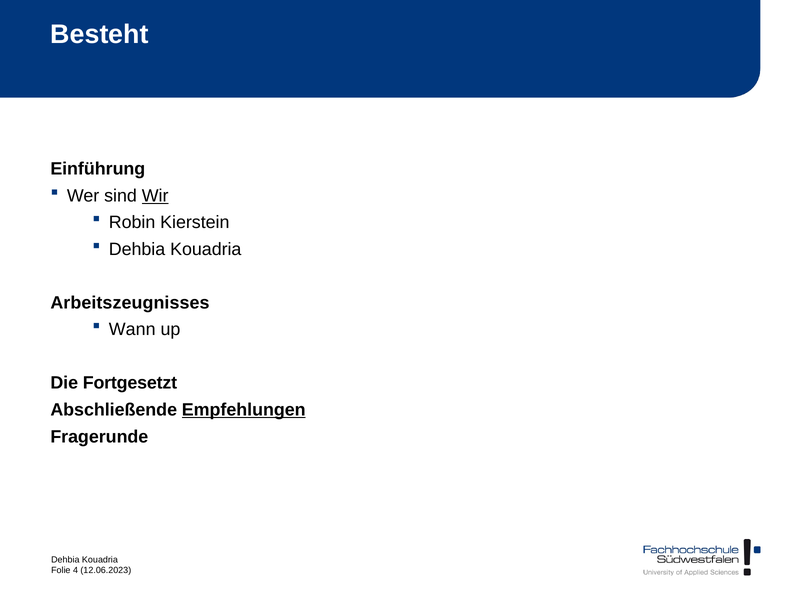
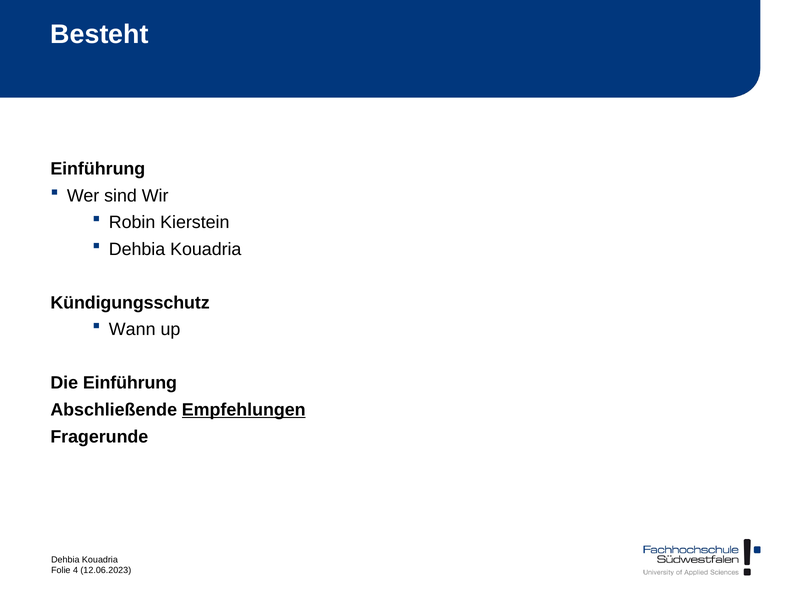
Wir underline: present -> none
Arbeitszeugnisses: Arbeitszeugnisses -> Kündigungsschutz
Die Fortgesetzt: Fortgesetzt -> Einführung
